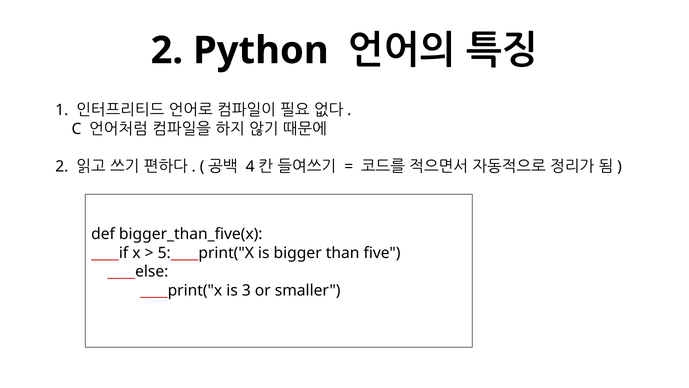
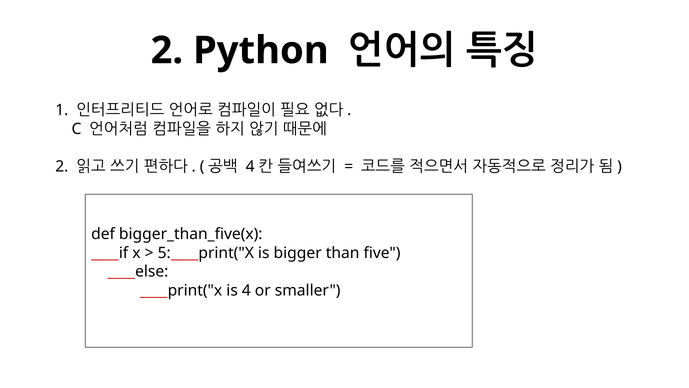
is 3: 3 -> 4
